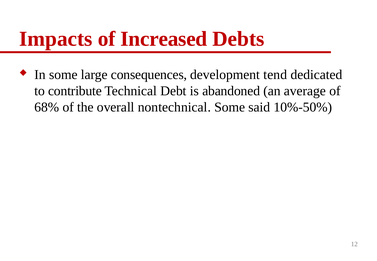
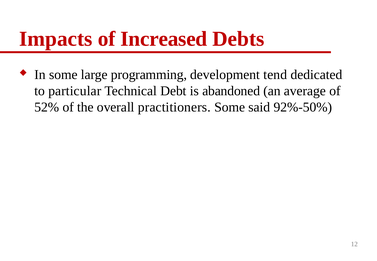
consequences: consequences -> programming
contribute: contribute -> particular
68%: 68% -> 52%
nontechnical: nontechnical -> practitioners
10%-50%: 10%-50% -> 92%-50%
